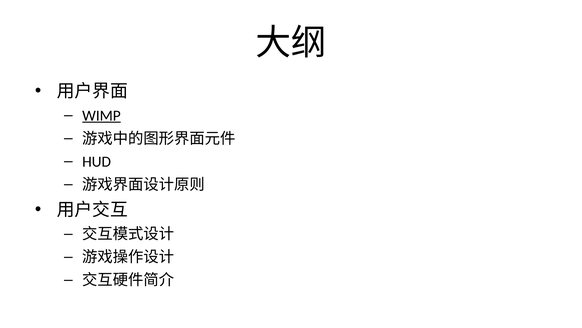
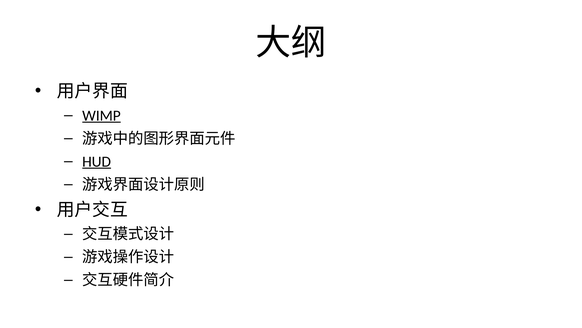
HUD underline: none -> present
